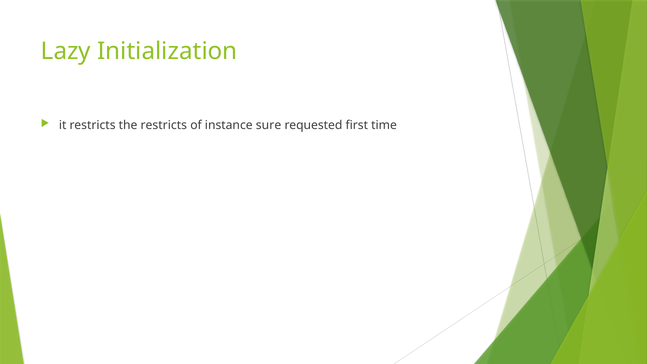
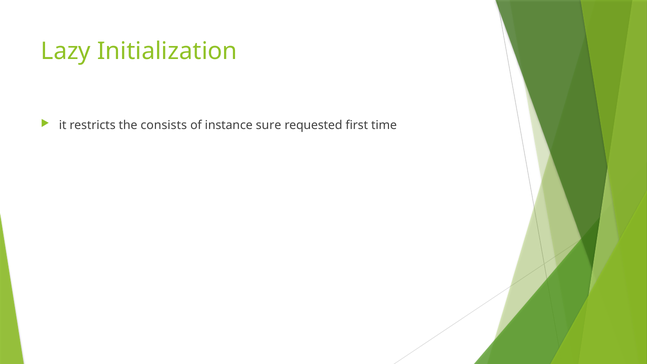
the restricts: restricts -> consists
